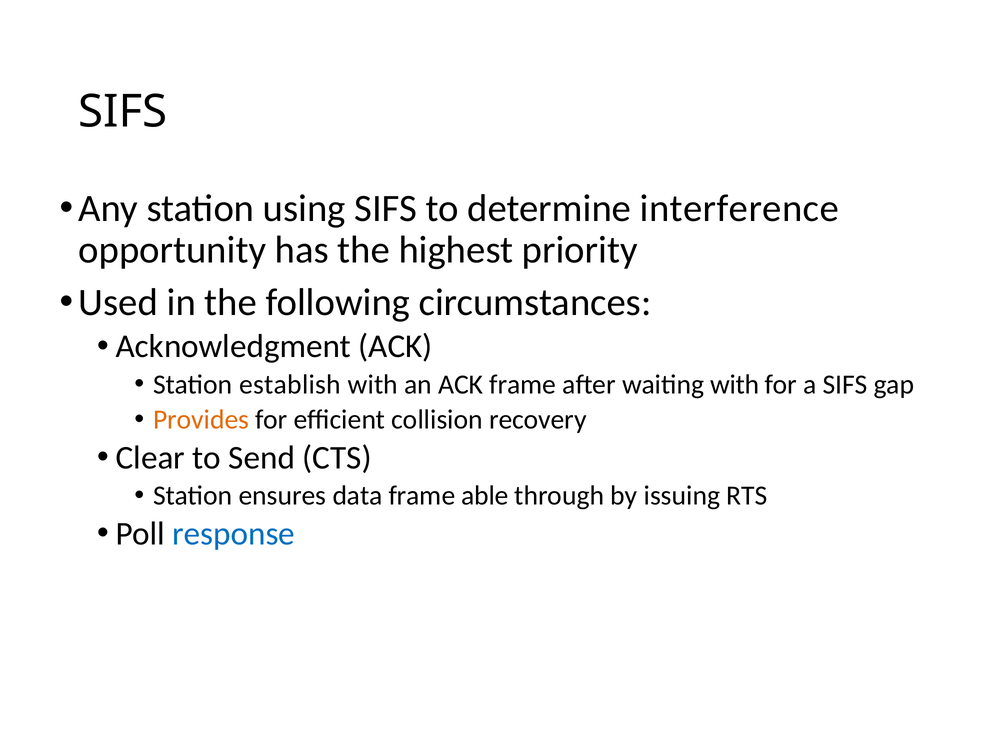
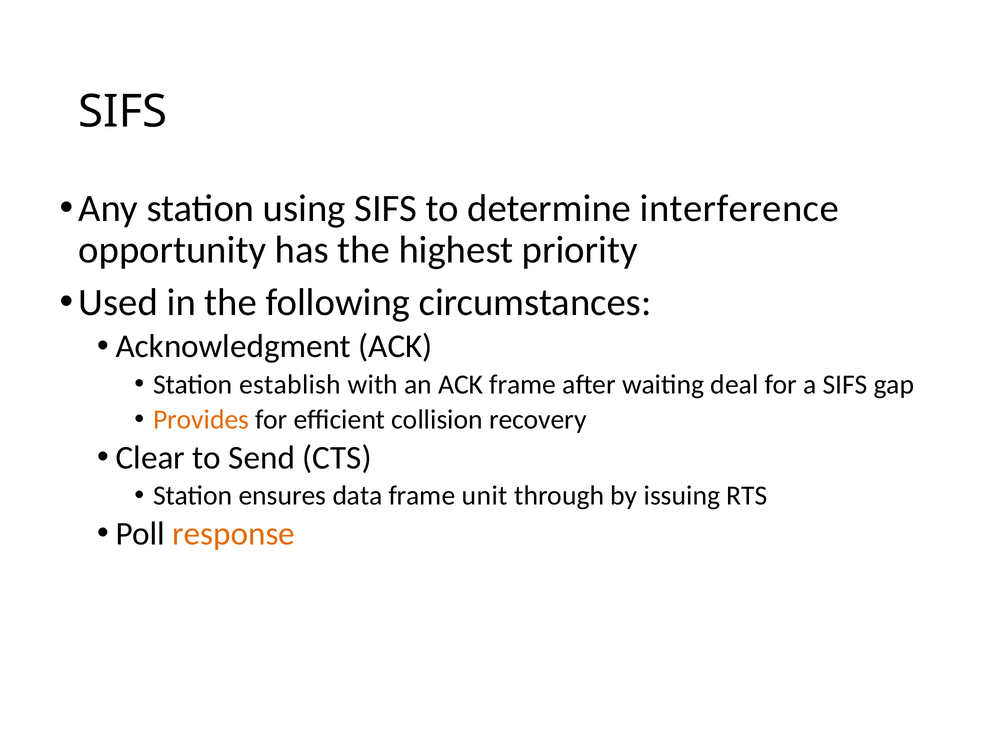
waiting with: with -> deal
able: able -> unit
response colour: blue -> orange
